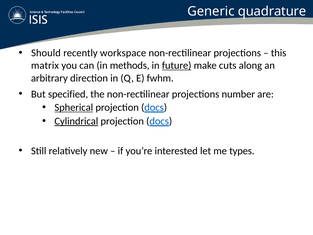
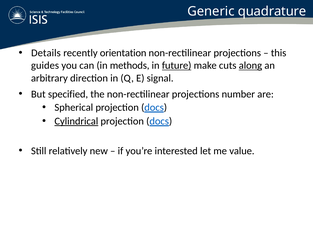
Should: Should -> Details
workspace: workspace -> orientation
matrix: matrix -> guides
along underline: none -> present
fwhm: fwhm -> signal
Spherical underline: present -> none
types: types -> value
